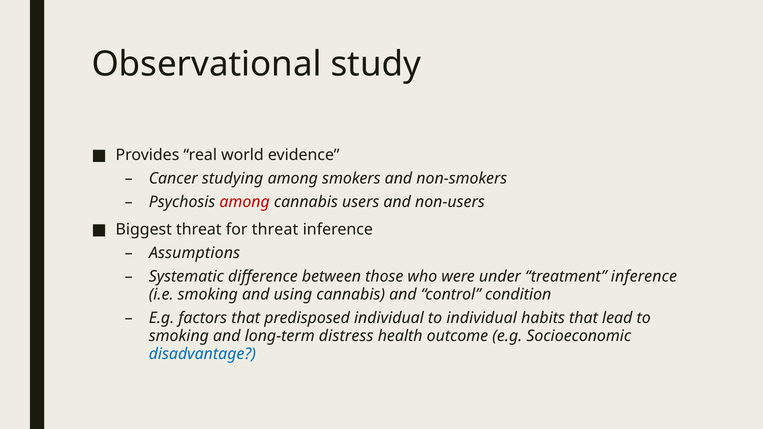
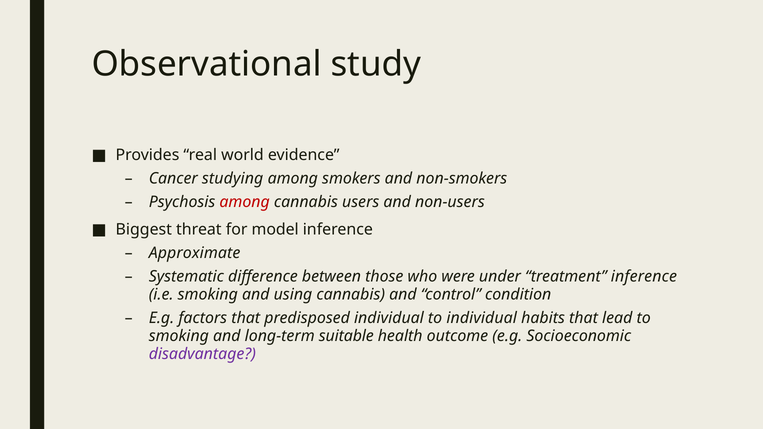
for threat: threat -> model
Assumptions: Assumptions -> Approximate
distress: distress -> suitable
disadvantage colour: blue -> purple
